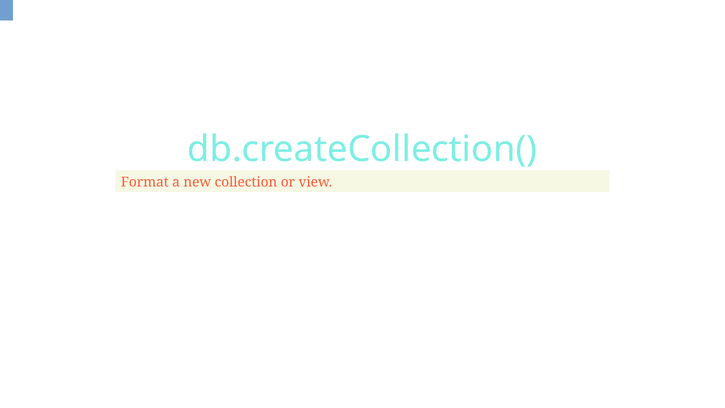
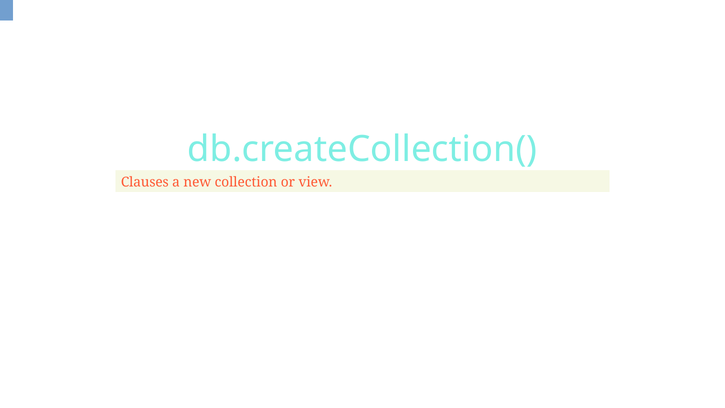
Format: Format -> Clauses
